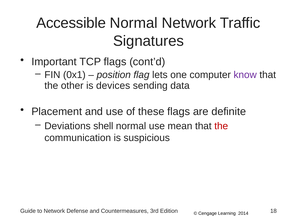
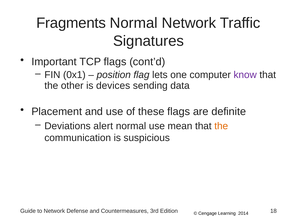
Accessible: Accessible -> Fragments
shell: shell -> alert
the at (221, 126) colour: red -> orange
